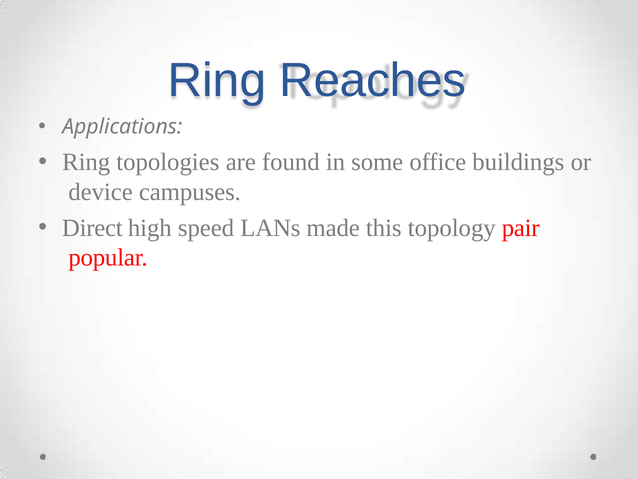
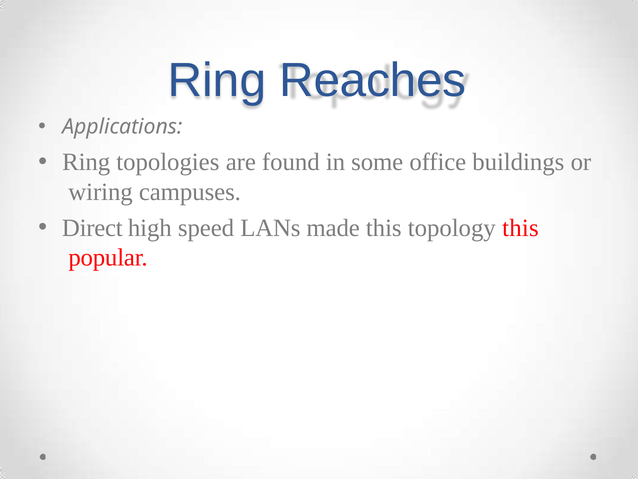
device: device -> wiring
topology pair: pair -> this
